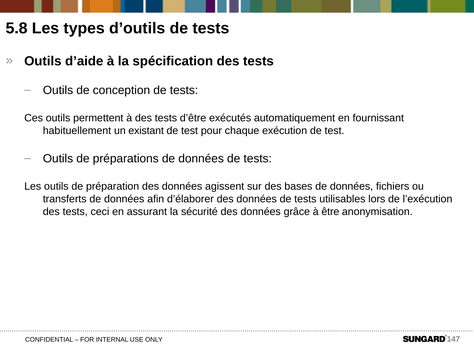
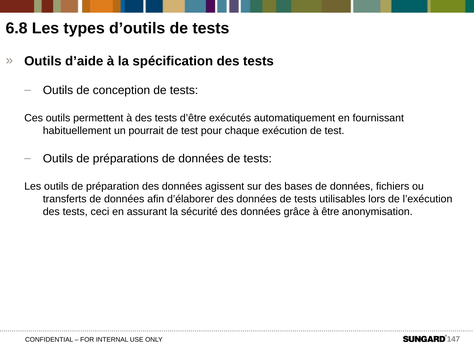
5.8: 5.8 -> 6.8
existant: existant -> pourrait
